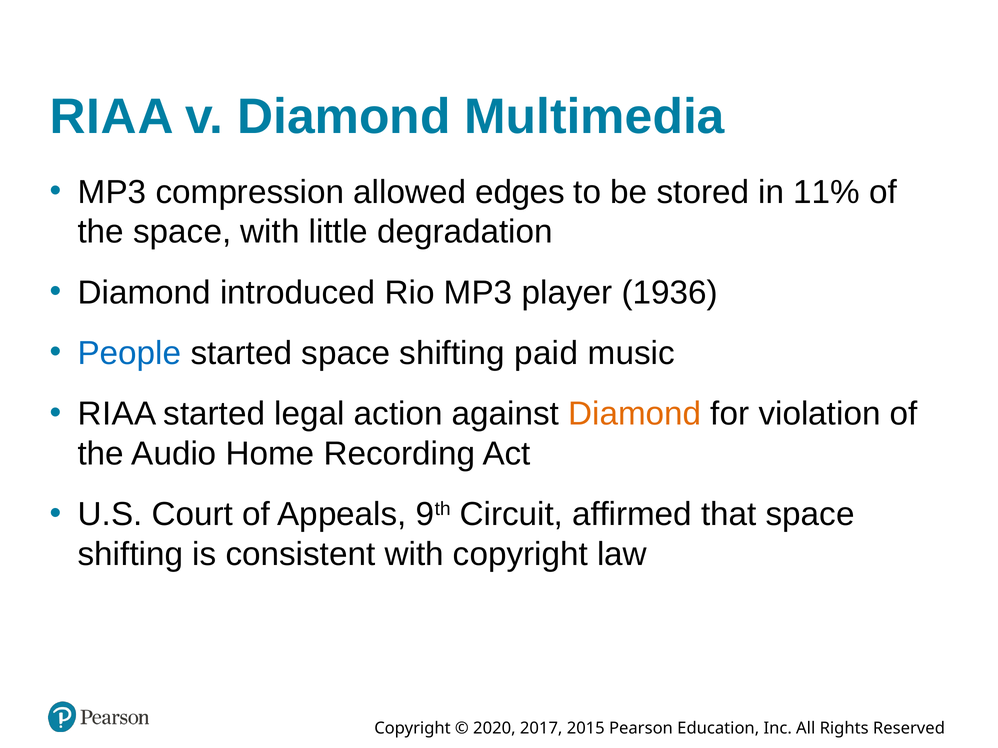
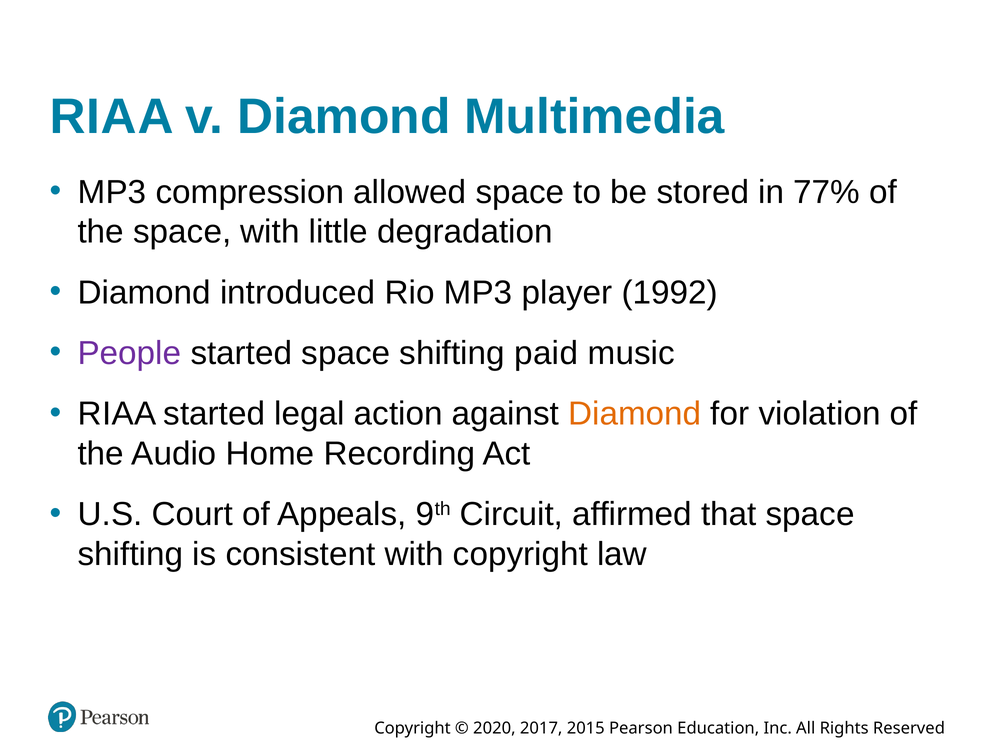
allowed edges: edges -> space
11%: 11% -> 77%
1936: 1936 -> 1992
People colour: blue -> purple
